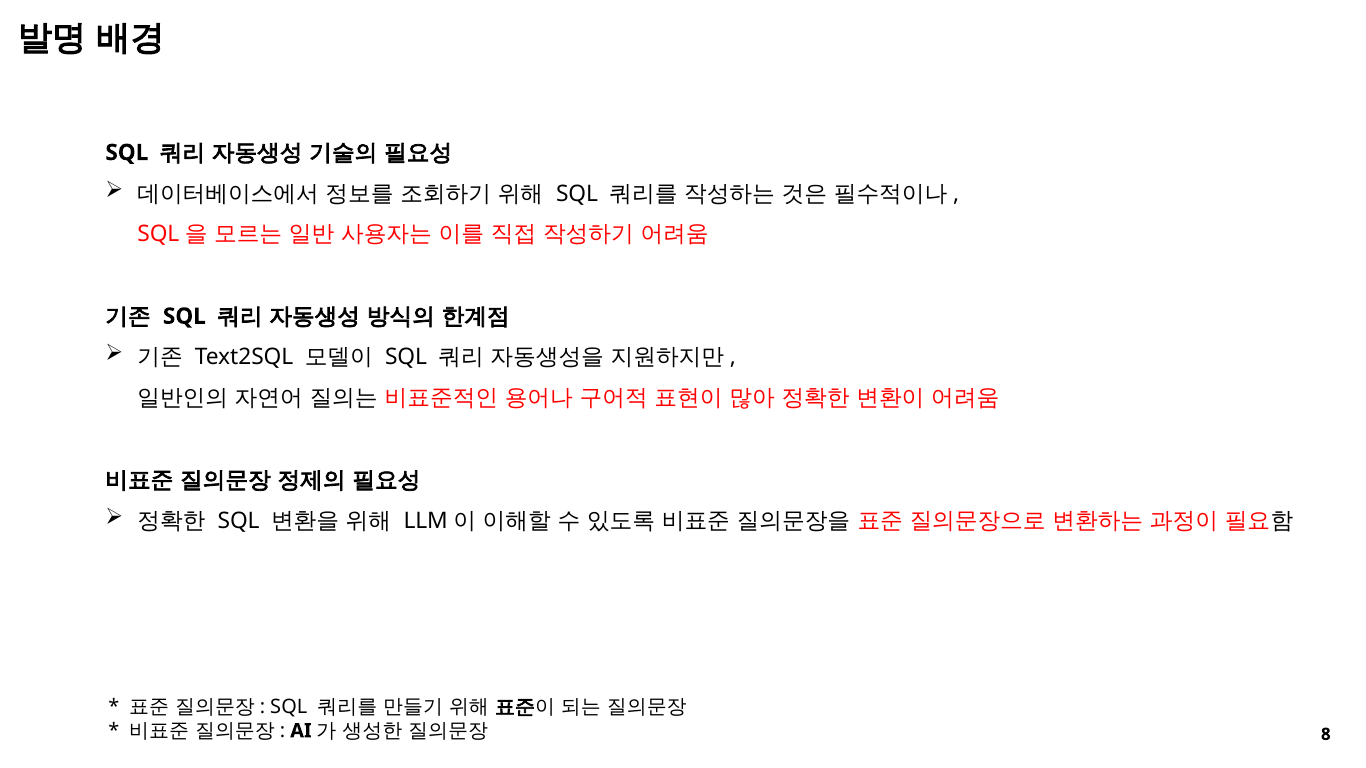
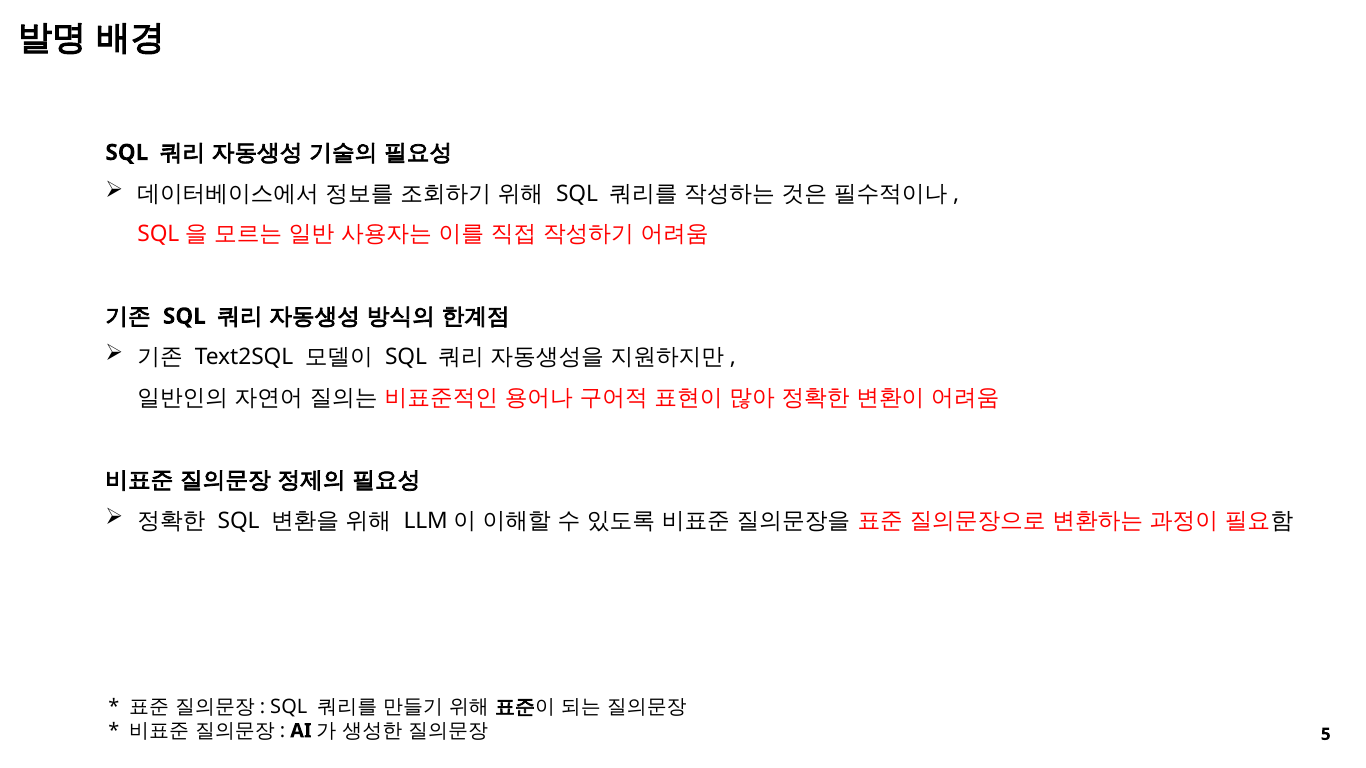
8: 8 -> 5
